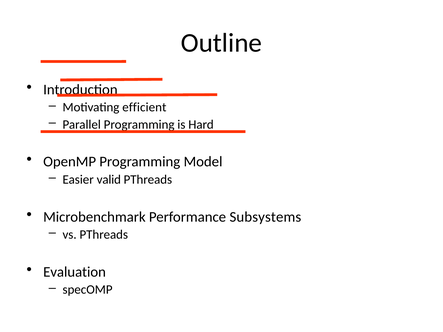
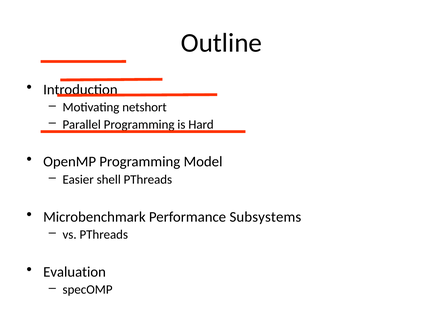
efficient: efficient -> netshort
valid: valid -> shell
